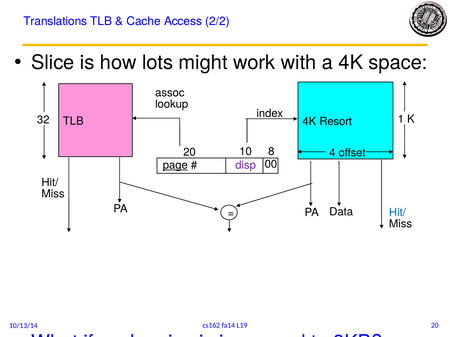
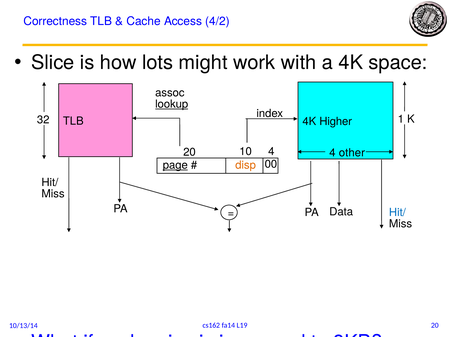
Translations: Translations -> Correctness
2/2: 2/2 -> 4/2
lookup underline: none -> present
Resort: Resort -> Higher
10 8: 8 -> 4
offset: offset -> other
disp colour: purple -> orange
